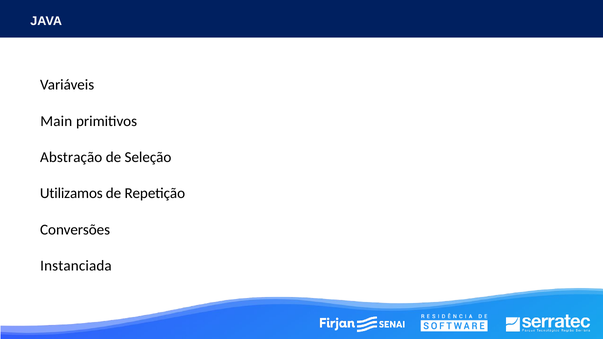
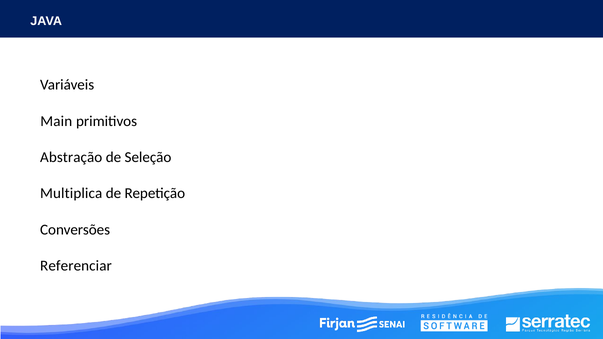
Utilizamos: Utilizamos -> Multiplica
Instanciada: Instanciada -> Referenciar
